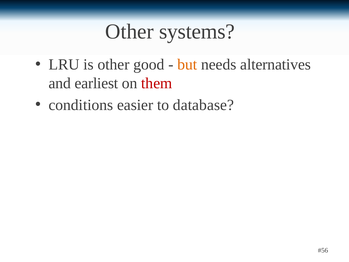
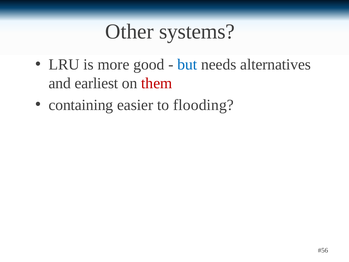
is other: other -> more
but colour: orange -> blue
conditions: conditions -> containing
database: database -> flooding
